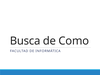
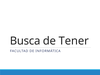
Como: Como -> Tener
